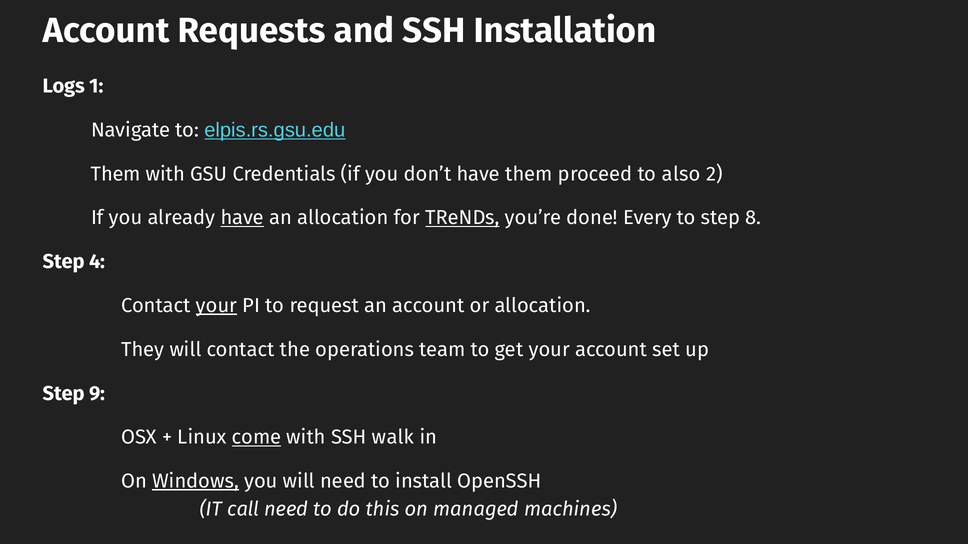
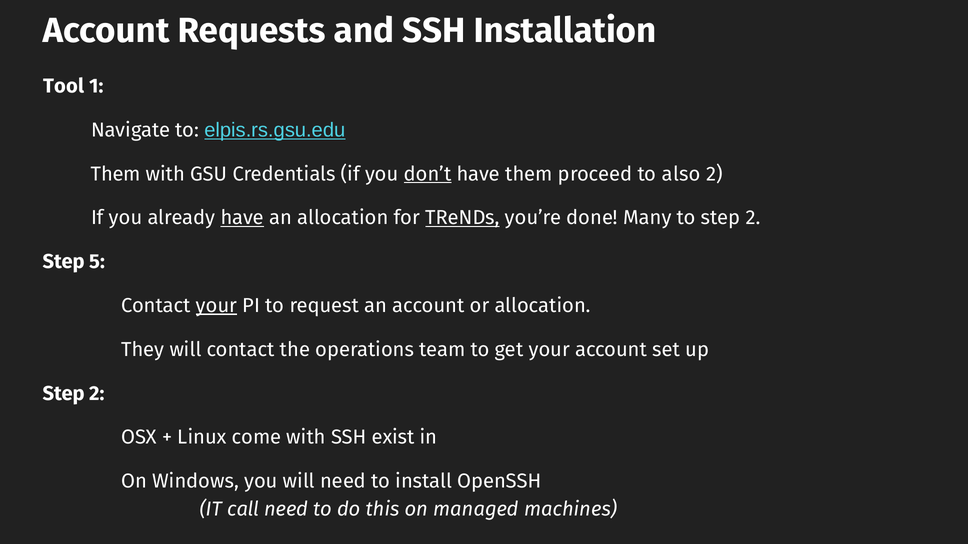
Logs: Logs -> Tool
don’t underline: none -> present
Every: Every -> Many
to step 8: 8 -> 2
4: 4 -> 5
9 at (97, 394): 9 -> 2
come underline: present -> none
walk: walk -> exist
Windows underline: present -> none
